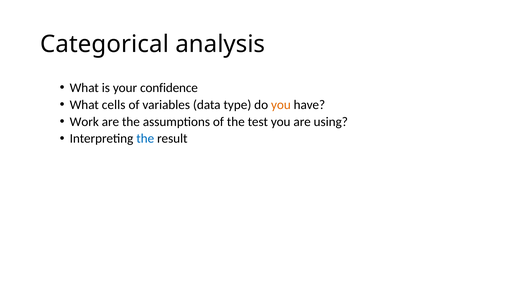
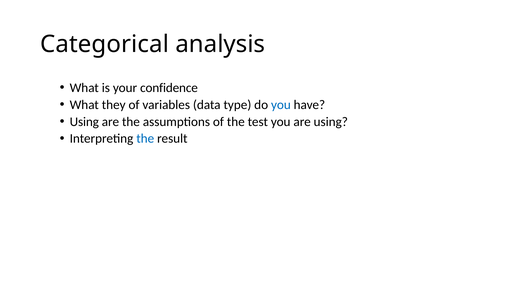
cells: cells -> they
you at (281, 105) colour: orange -> blue
Work at (84, 122): Work -> Using
